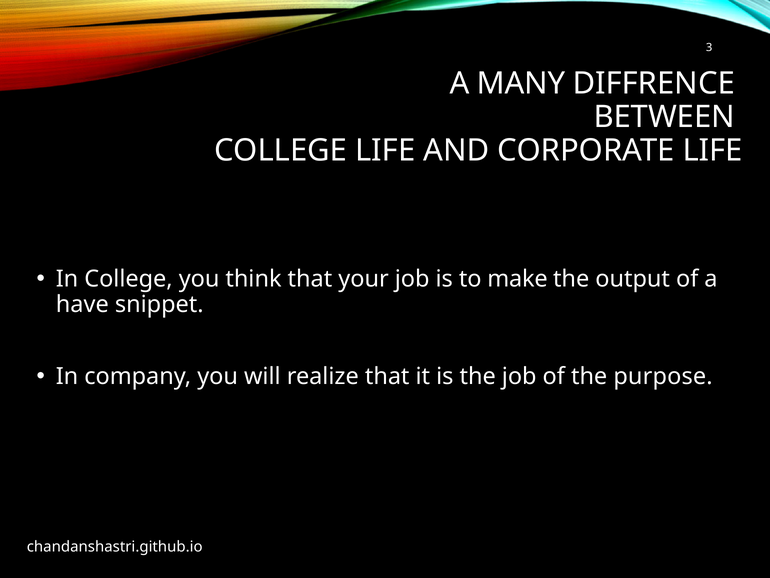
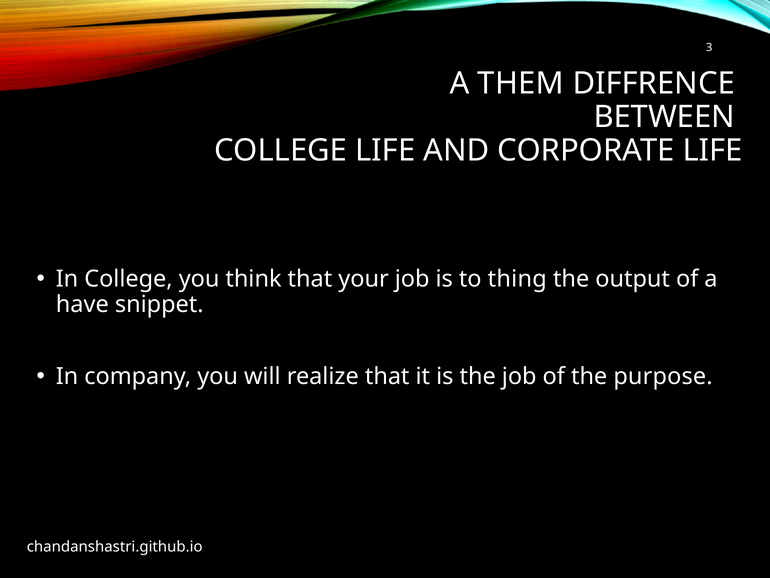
MANY: MANY -> THEM
make: make -> thing
